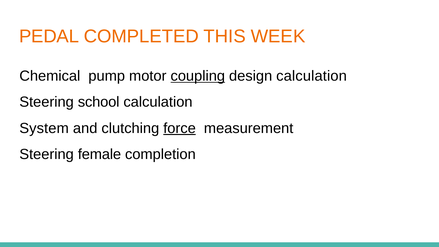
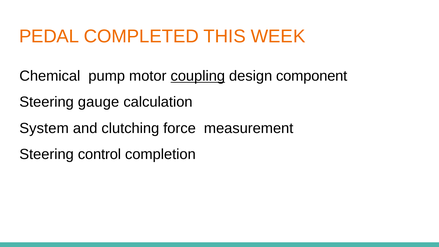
design calculation: calculation -> component
school: school -> gauge
force underline: present -> none
female: female -> control
